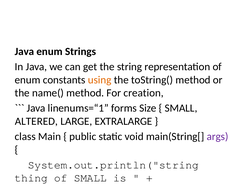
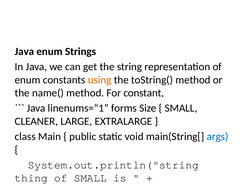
For creation: creation -> constant
ALTERED: ALTERED -> CLEANER
args colour: purple -> blue
